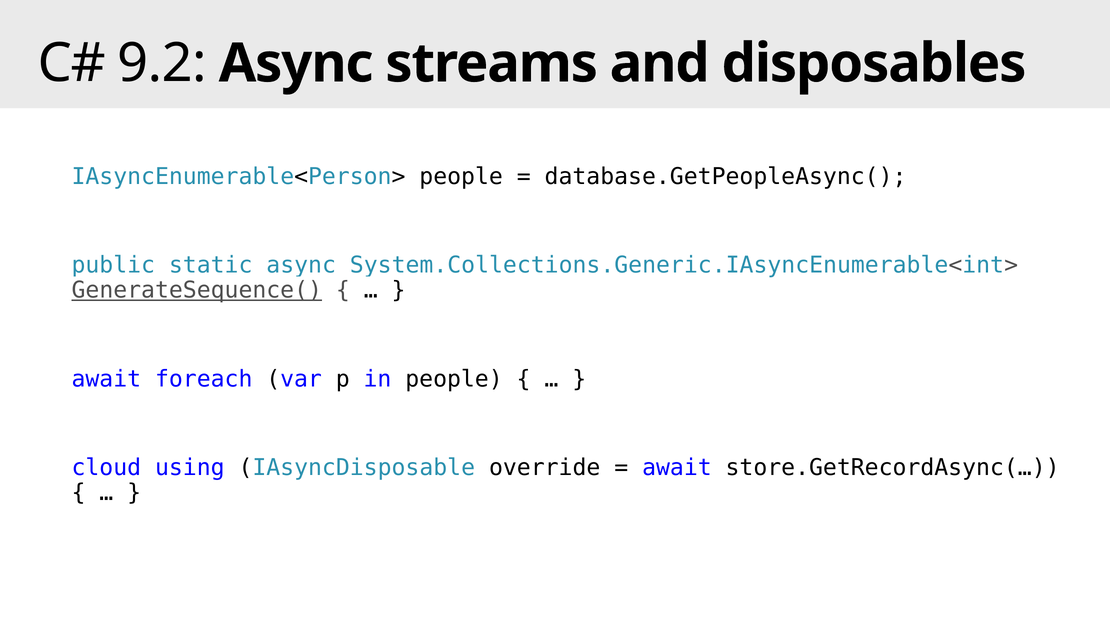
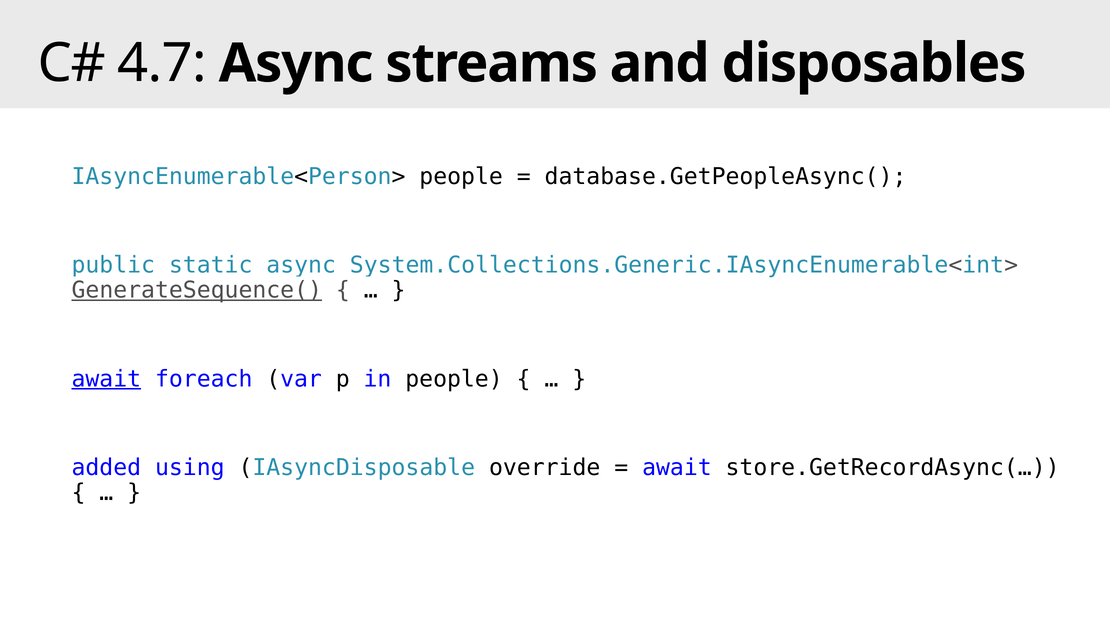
9.2: 9.2 -> 4.7
await at (106, 379) underline: none -> present
cloud: cloud -> added
